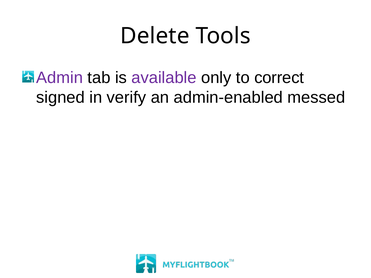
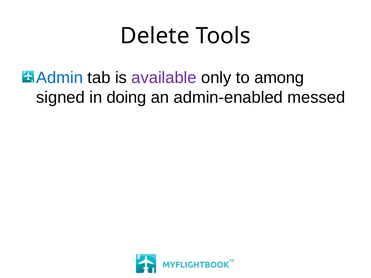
Admin colour: purple -> blue
correct: correct -> among
verify: verify -> doing
